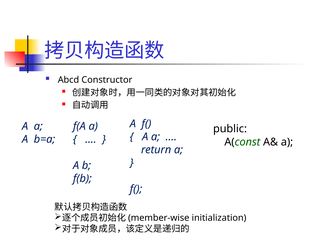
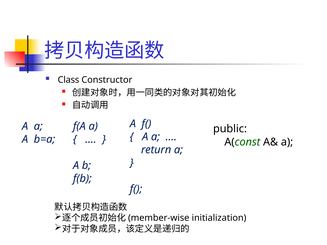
Abcd: Abcd -> Class
